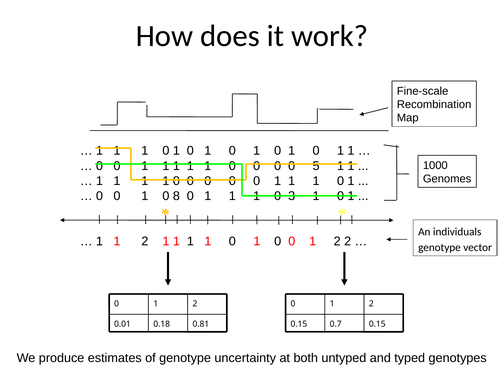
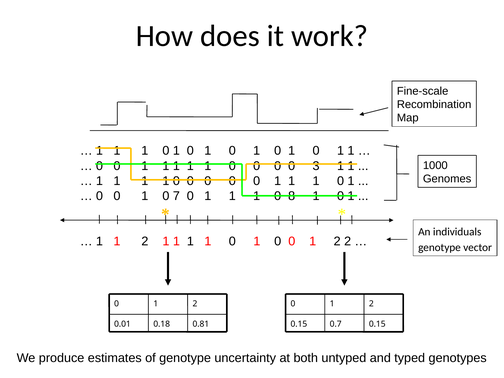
5: 5 -> 3
8: 8 -> 7
3: 3 -> 8
